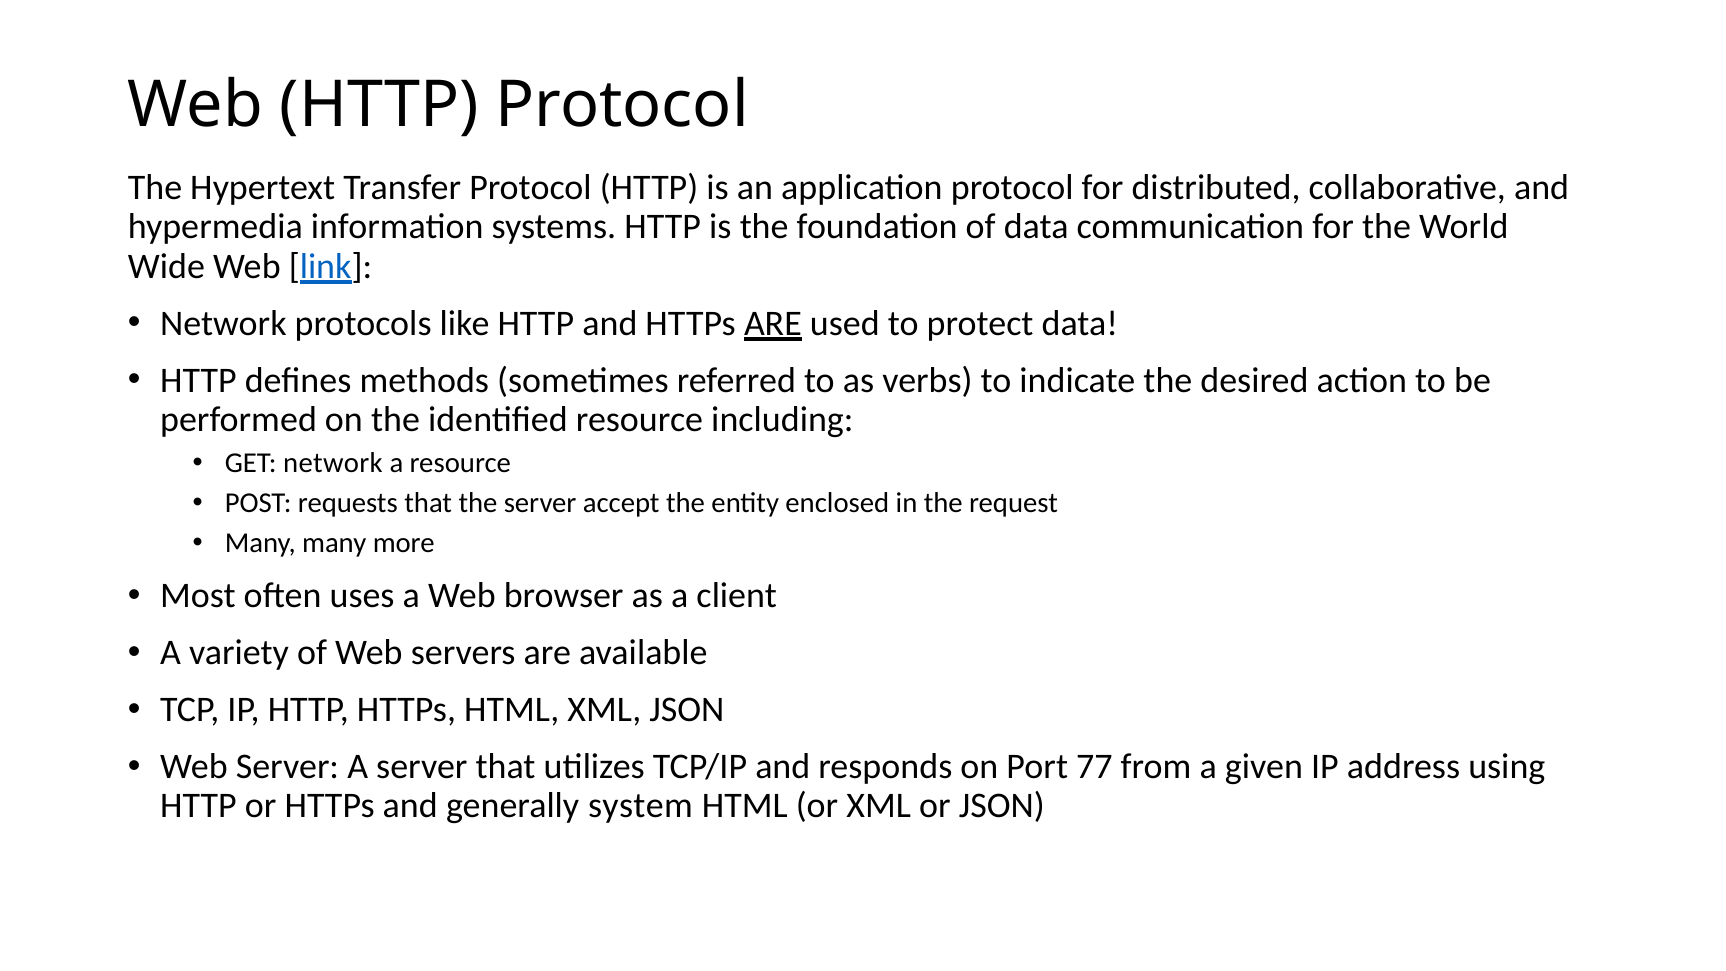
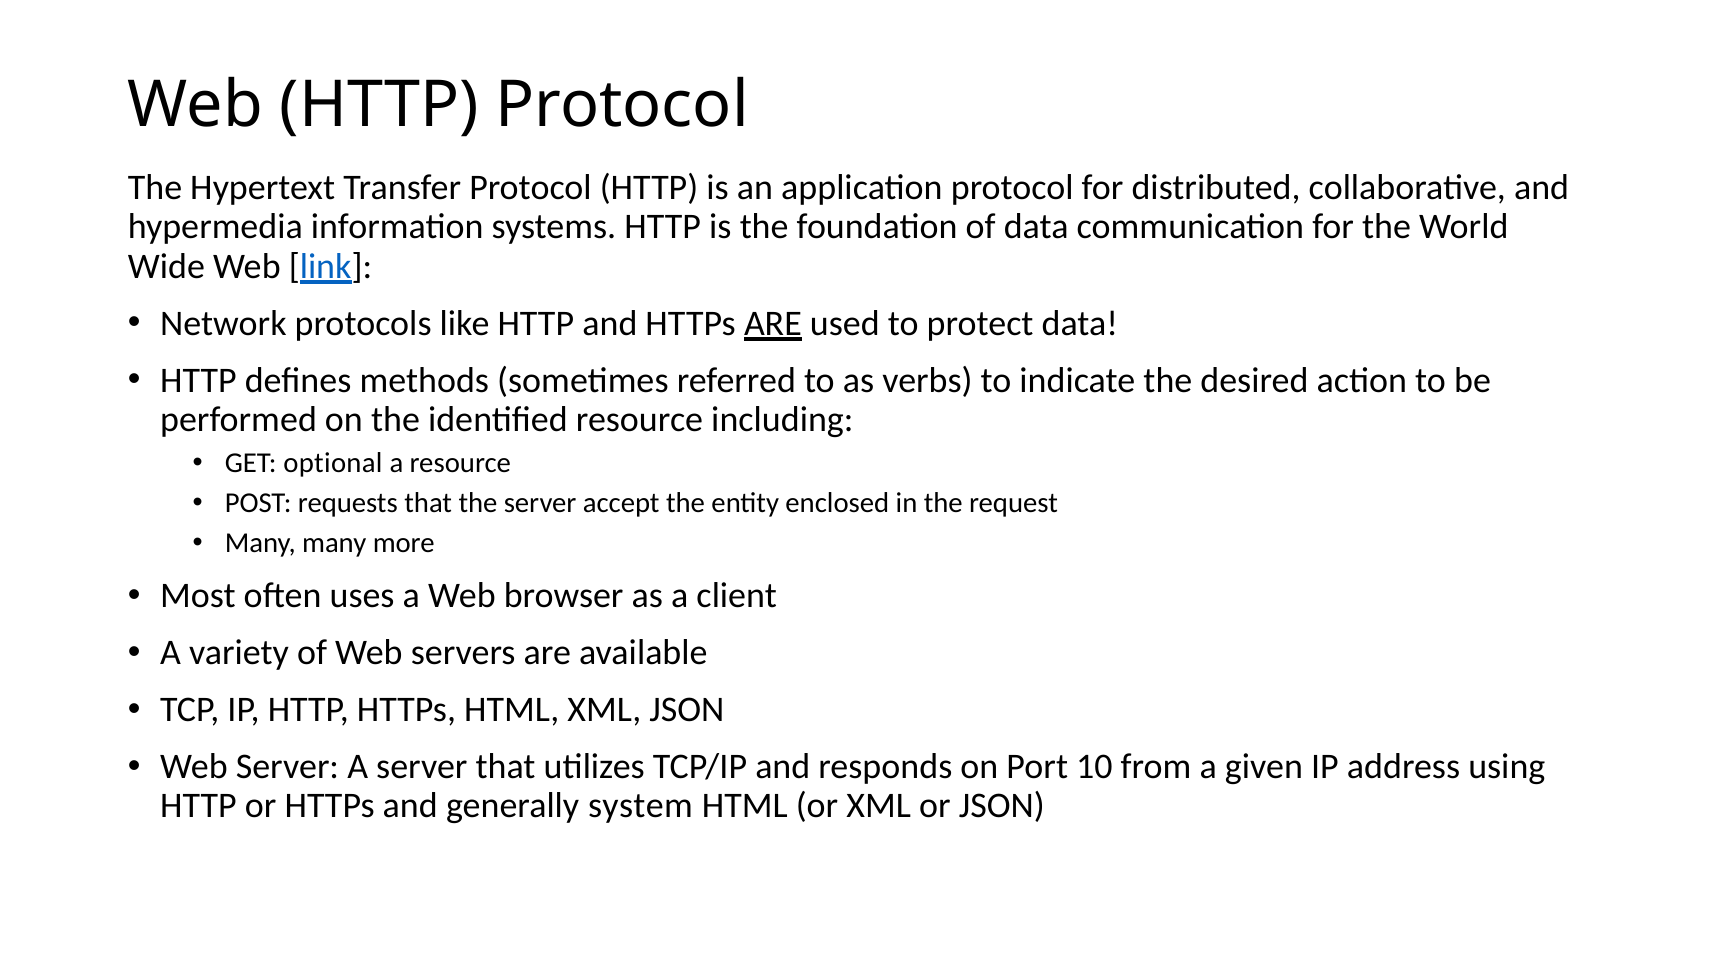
GET network: network -> optional
77: 77 -> 10
